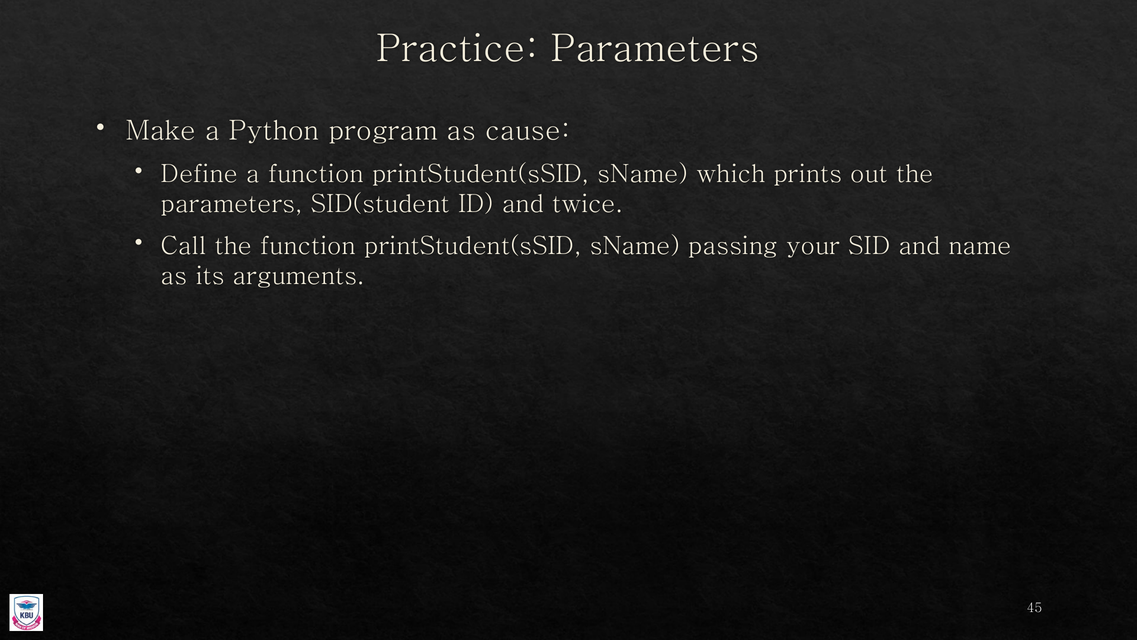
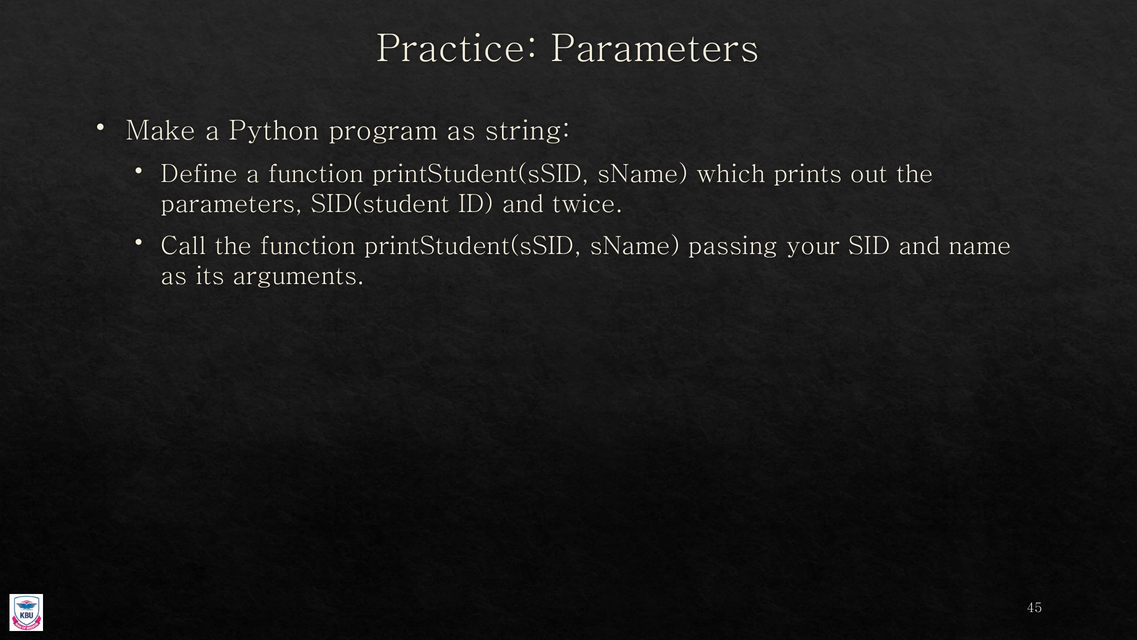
cause: cause -> string
